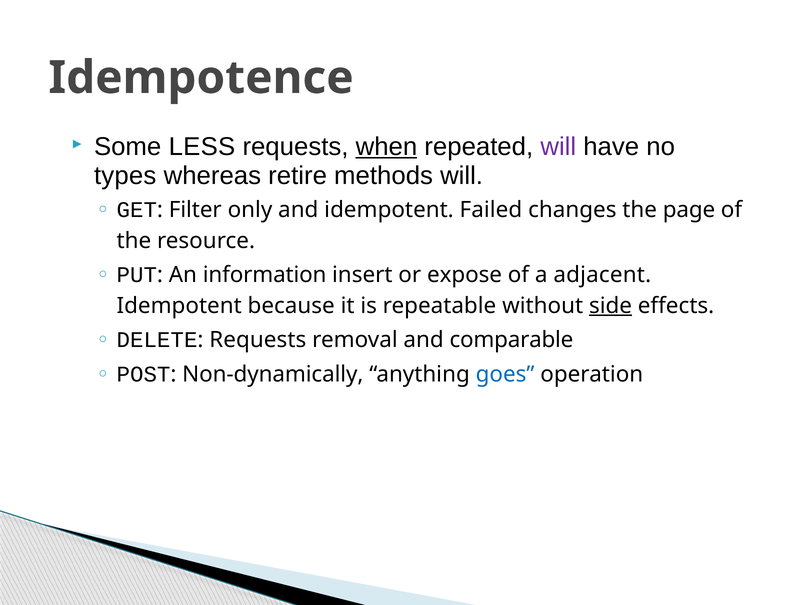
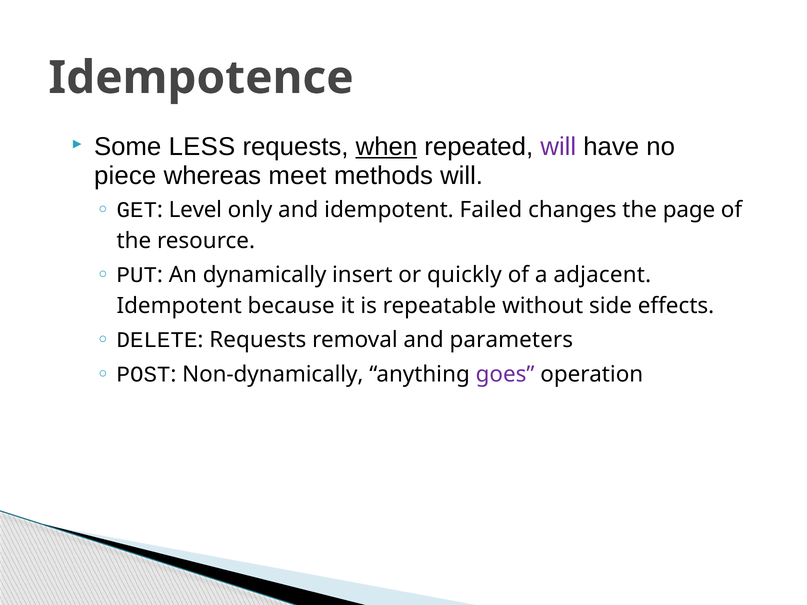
types: types -> piece
retire: retire -> meet
Filter: Filter -> Level
information: information -> dynamically
expose: expose -> quickly
side underline: present -> none
comparable: comparable -> parameters
goes colour: blue -> purple
